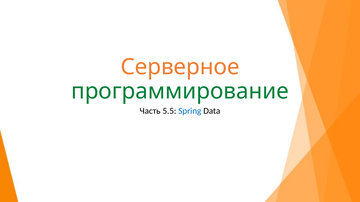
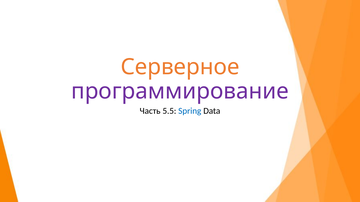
программирование colour: green -> purple
